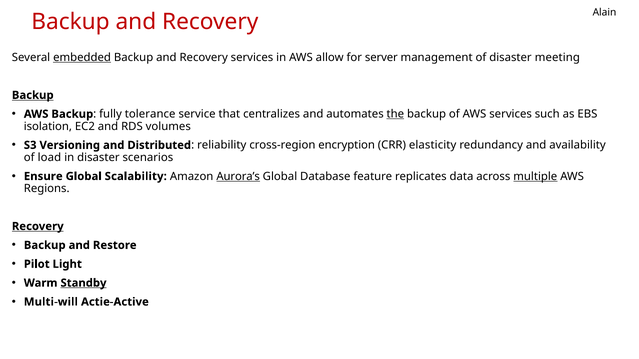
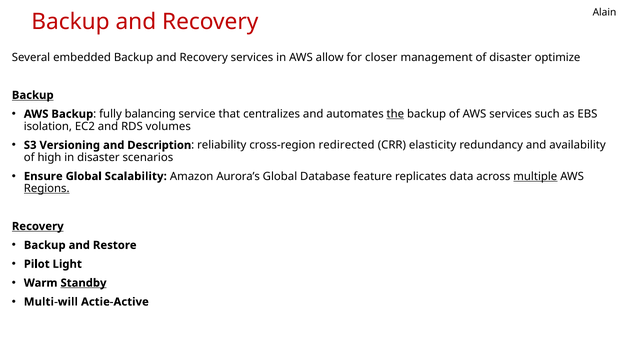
embedded underline: present -> none
server: server -> closer
meeting: meeting -> optimize
tolerance: tolerance -> balancing
Distributed: Distributed -> Description
encryption: encryption -> redirected
load: load -> high
Aurora’s underline: present -> none
Regions underline: none -> present
